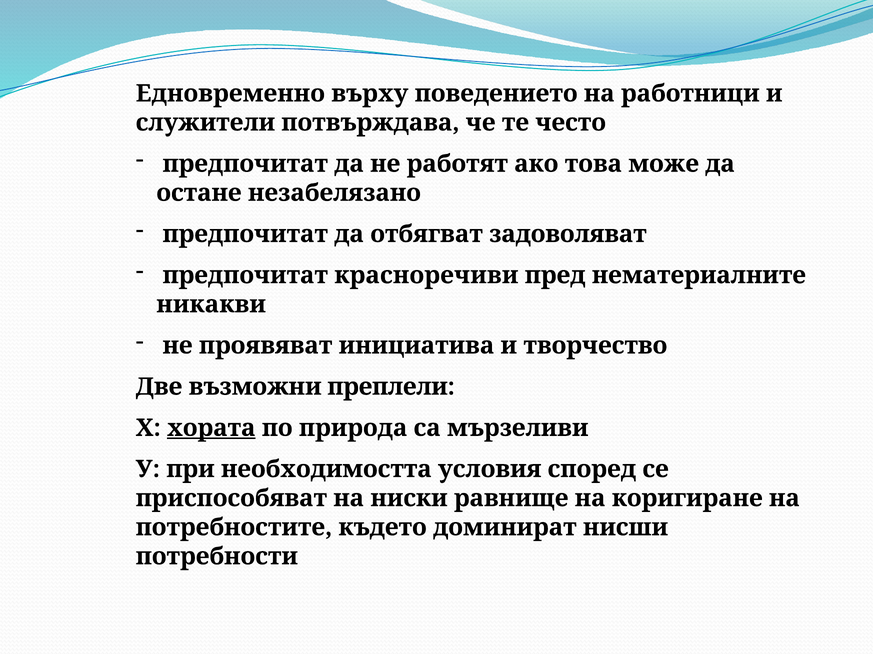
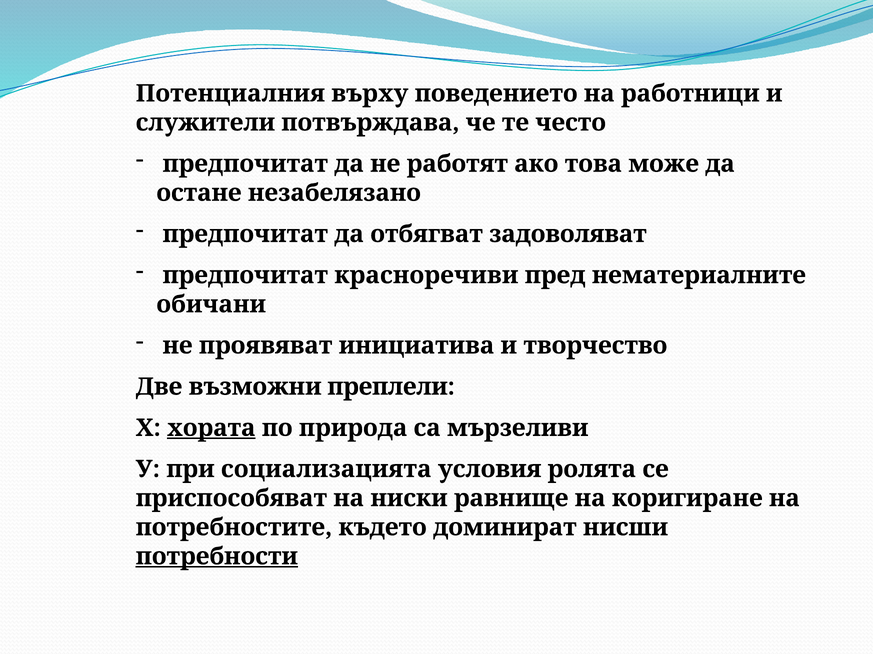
Едновременно: Едновременно -> Потенциалния
никакви: никакви -> обичани
необходимостта: необходимостта -> социализацията
според: според -> ролята
потребности underline: none -> present
